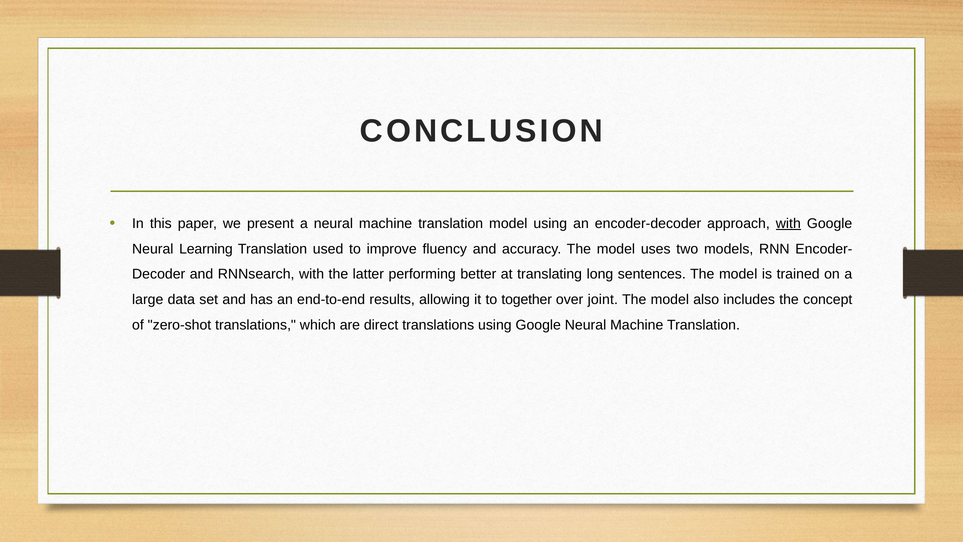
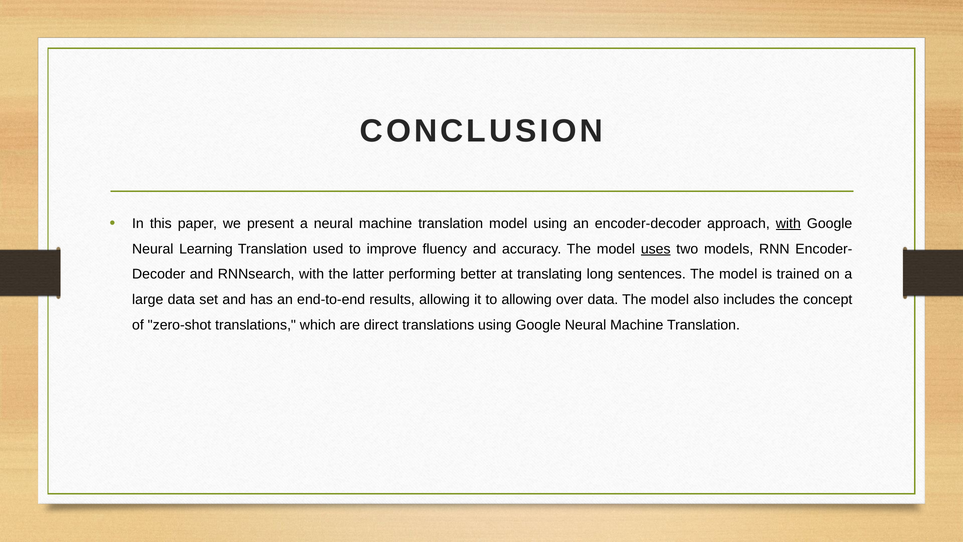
uses underline: none -> present
to together: together -> allowing
over joint: joint -> data
